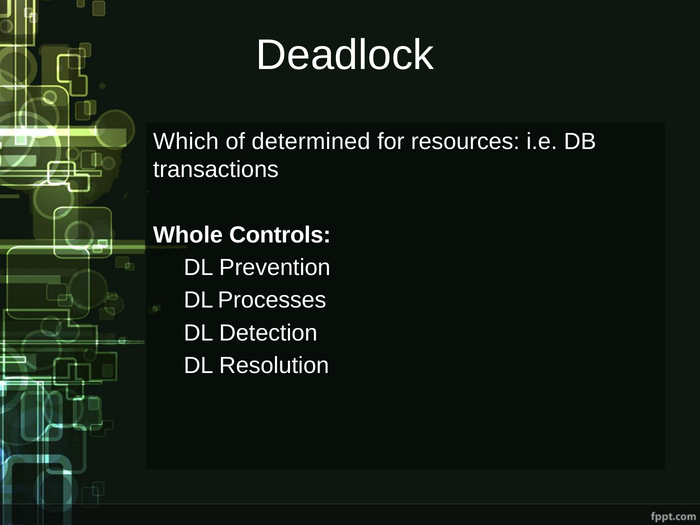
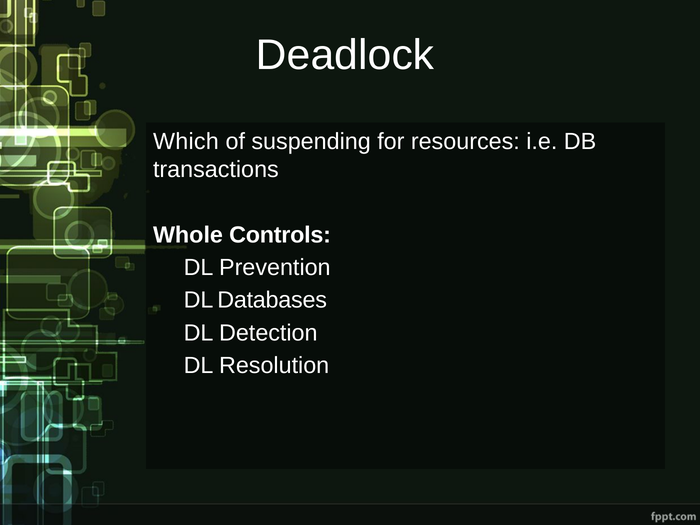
determined: determined -> suspending
Processes: Processes -> Databases
